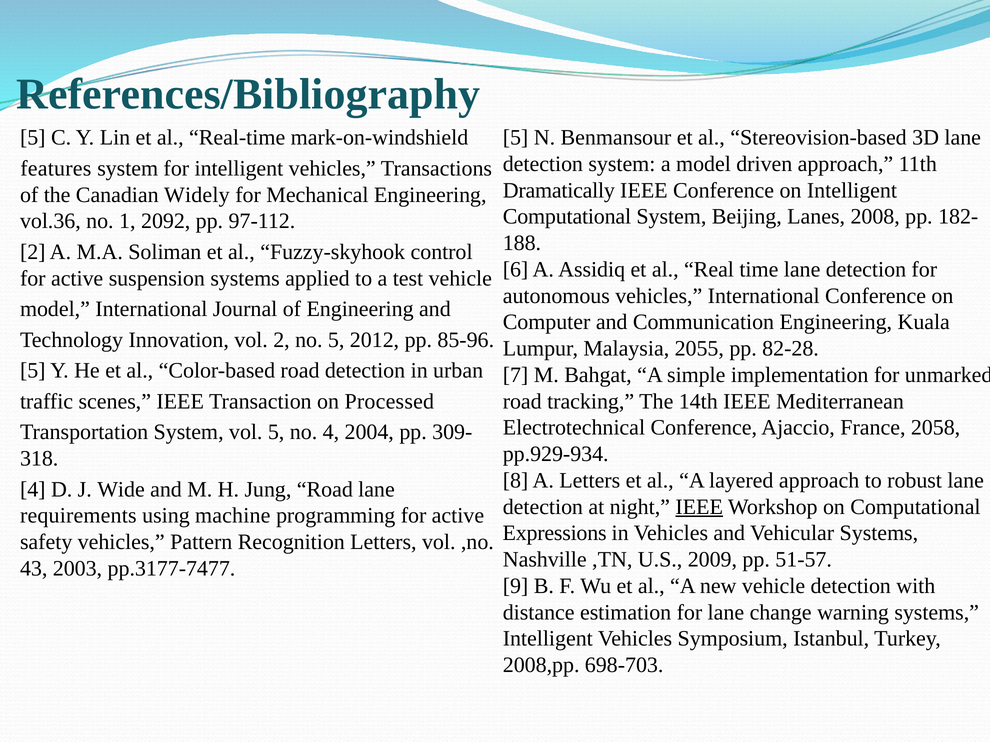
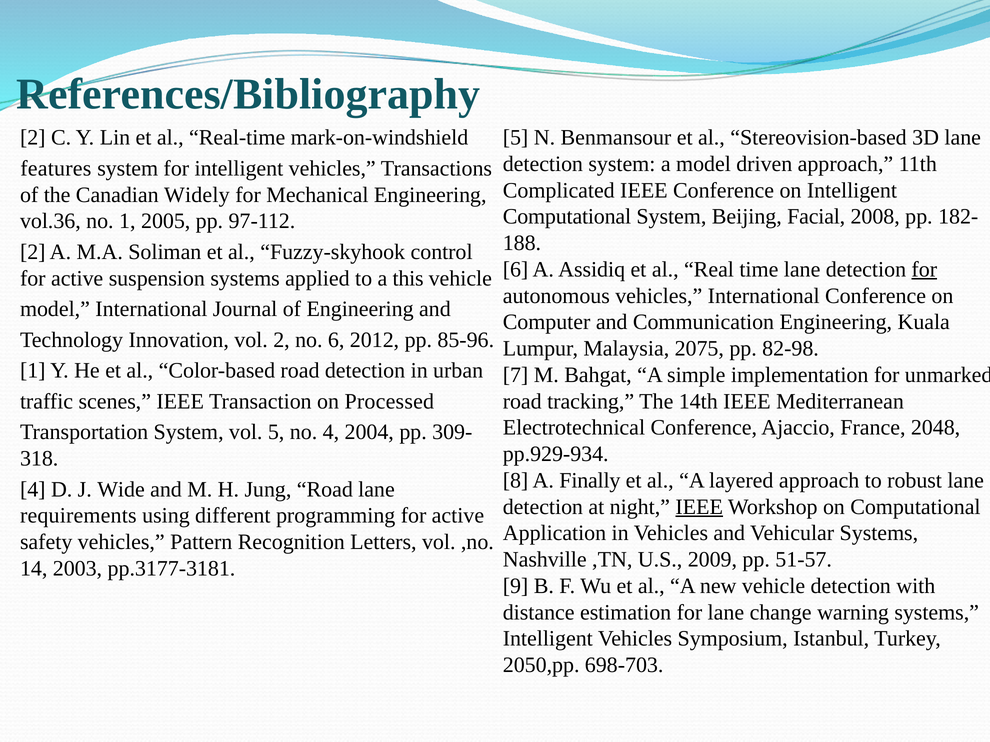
5 at (33, 138): 5 -> 2
Dramatically: Dramatically -> Complicated
Lanes: Lanes -> Facial
2092: 2092 -> 2005
for at (924, 270) underline: none -> present
test: test -> this
no 5: 5 -> 6
2055: 2055 -> 2075
82-28: 82-28 -> 82-98
5 at (33, 371): 5 -> 1
2058: 2058 -> 2048
A Letters: Letters -> Finally
machine: machine -> different
Expressions: Expressions -> Application
43: 43 -> 14
pp.3177-7477: pp.3177-7477 -> pp.3177-3181
2008,pp: 2008,pp -> 2050,pp
